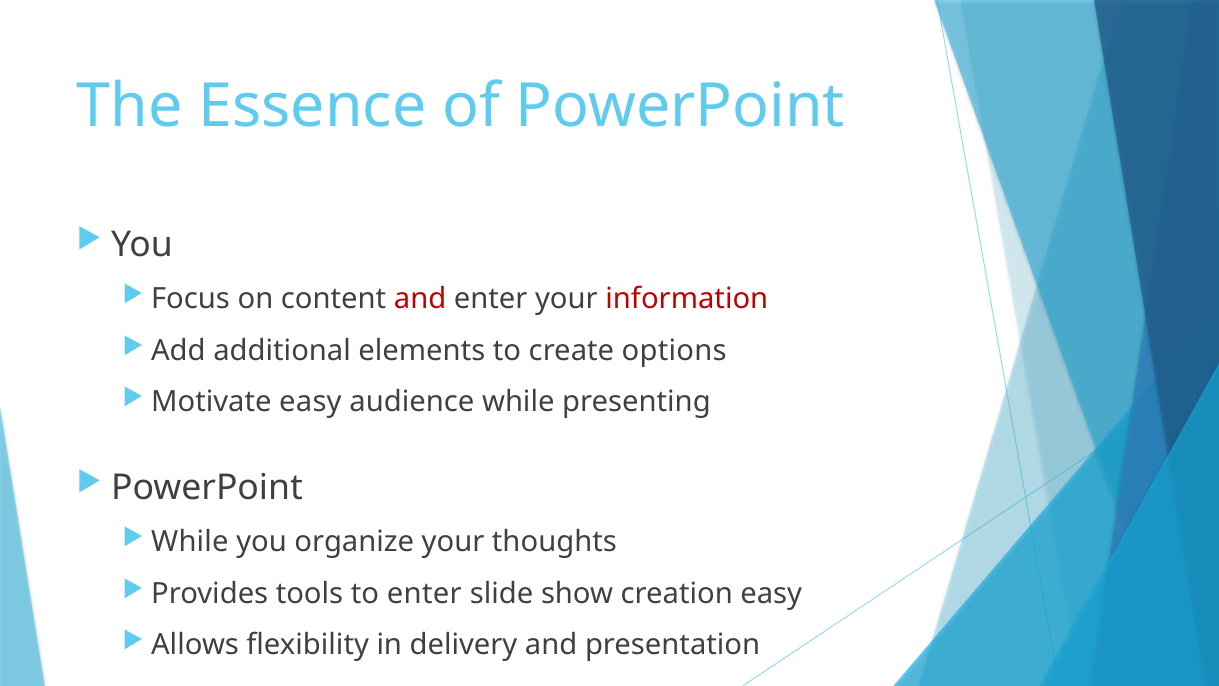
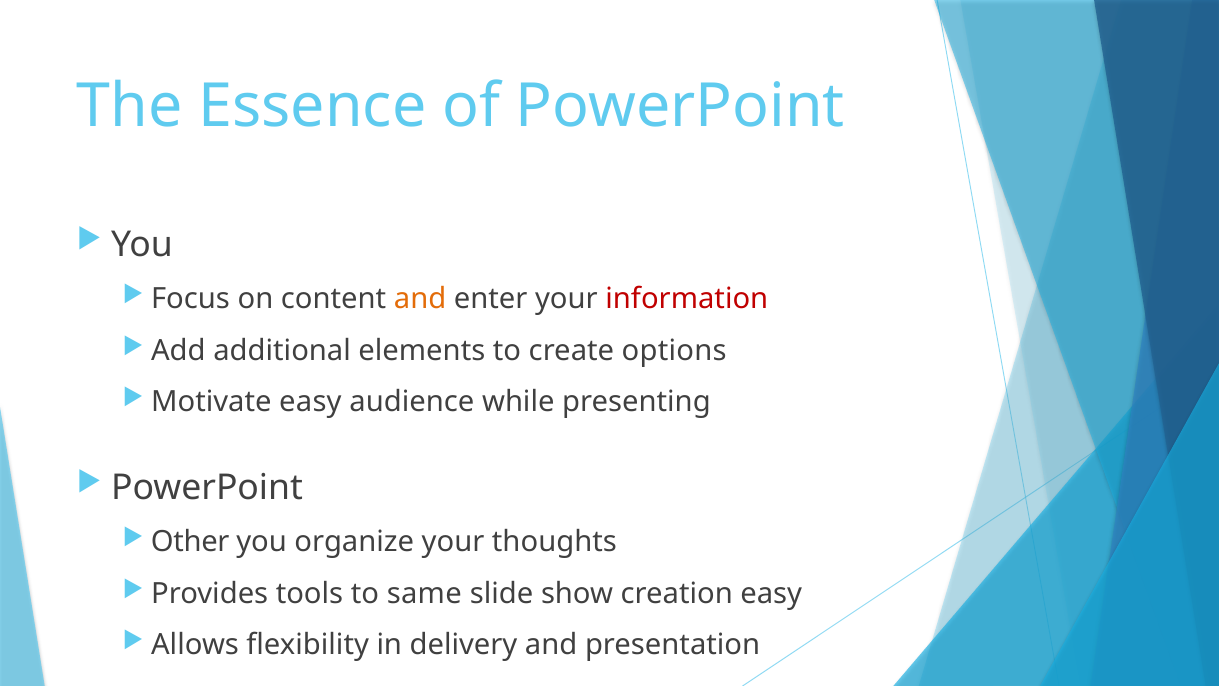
and at (420, 299) colour: red -> orange
While at (190, 542): While -> Other
to enter: enter -> same
